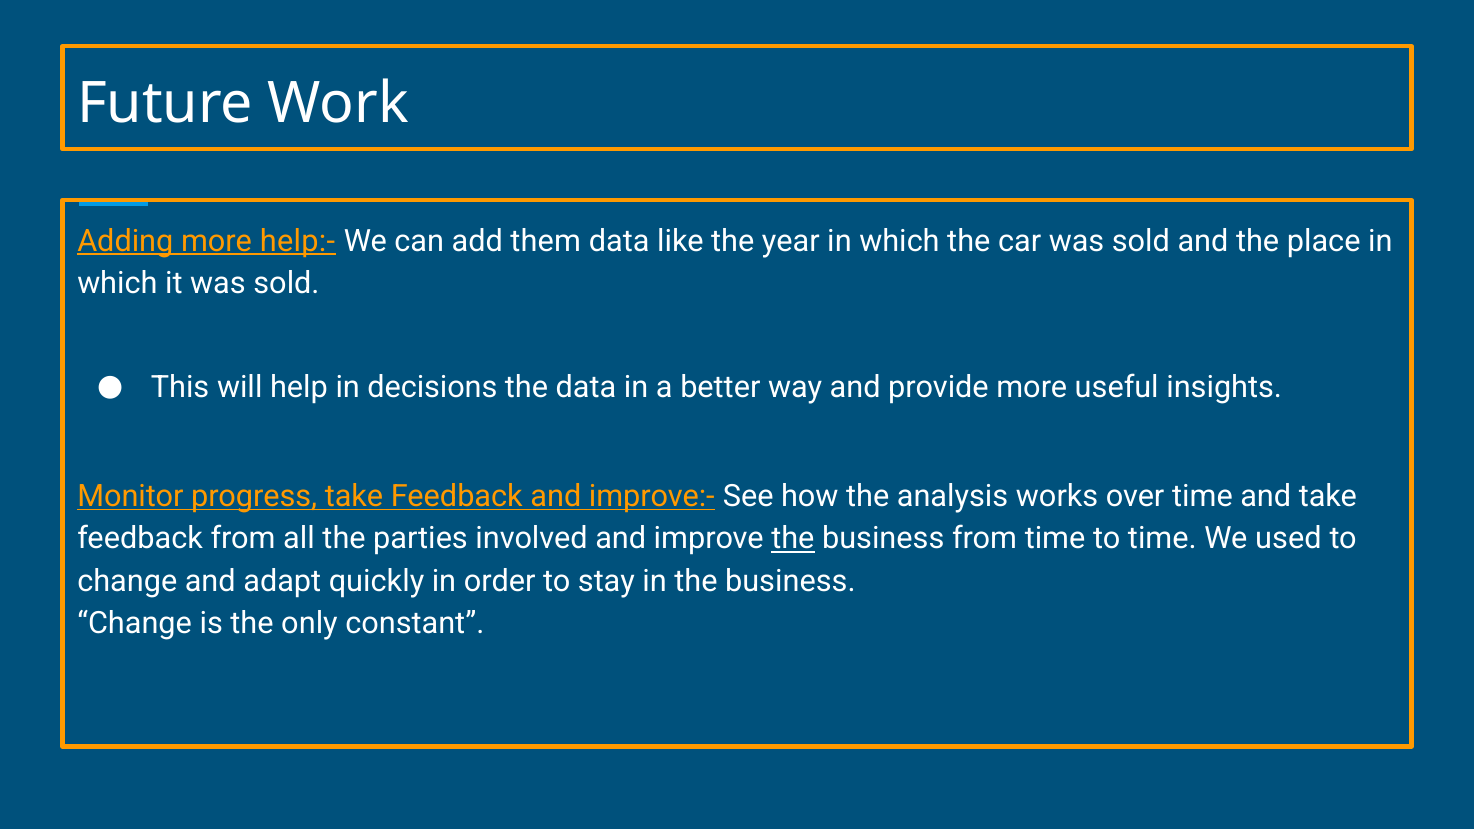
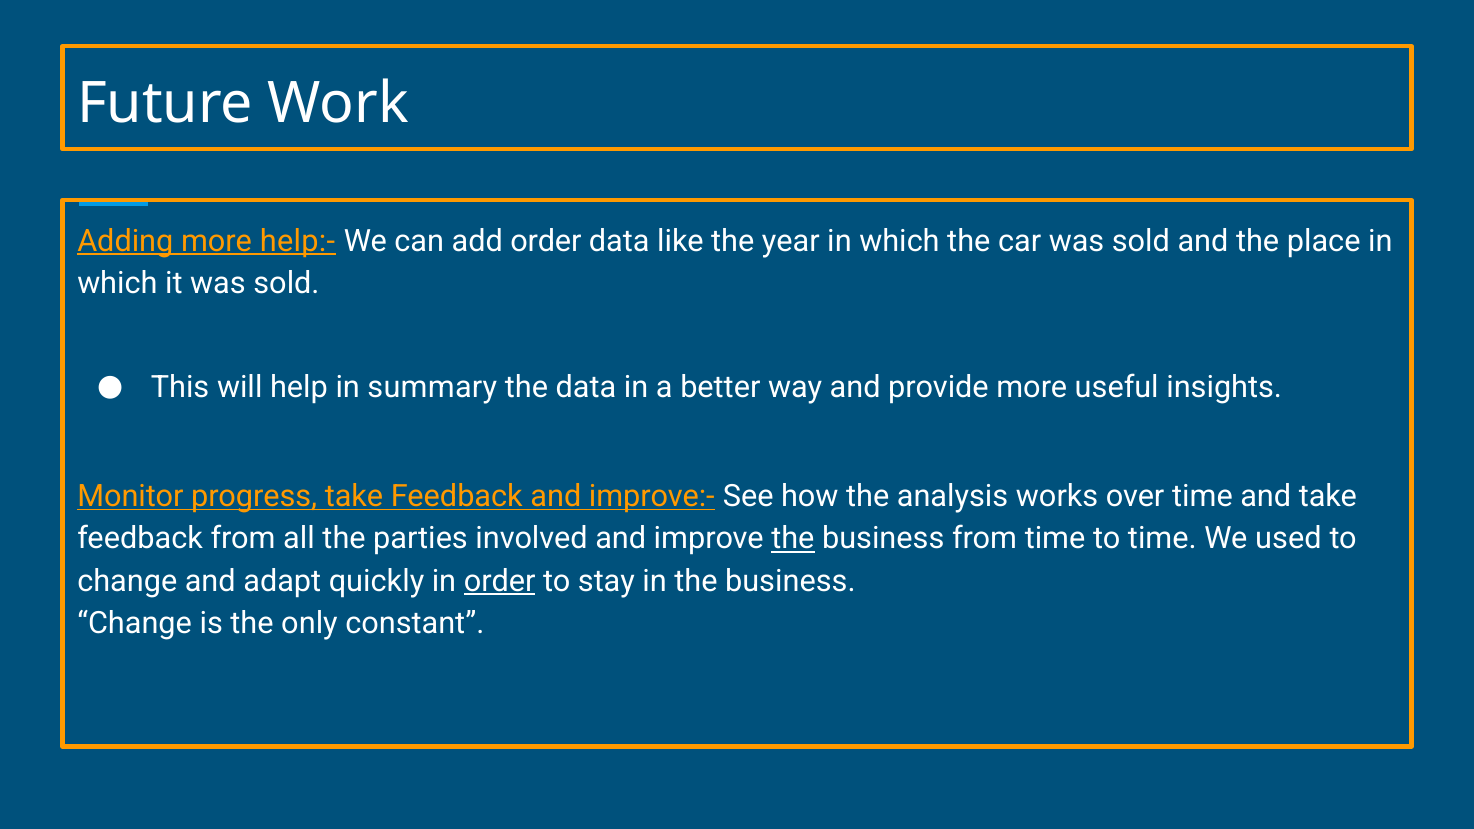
add them: them -> order
decisions: decisions -> summary
order at (500, 581) underline: none -> present
